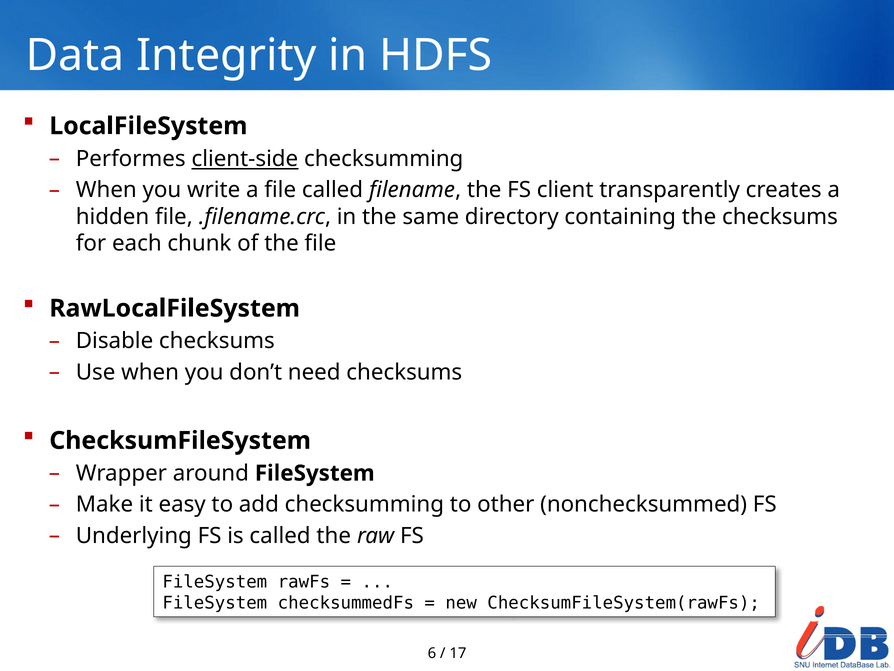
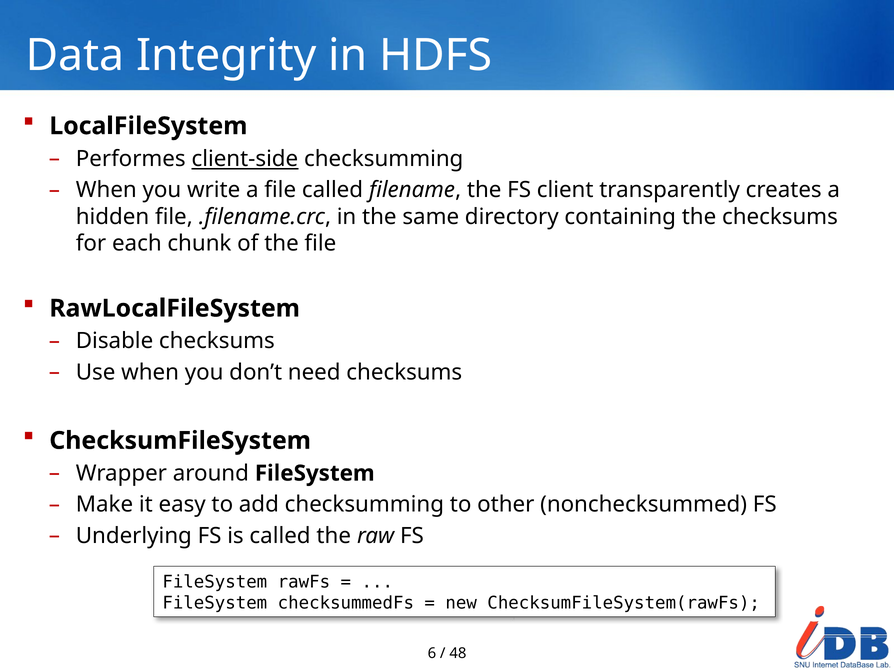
17: 17 -> 48
